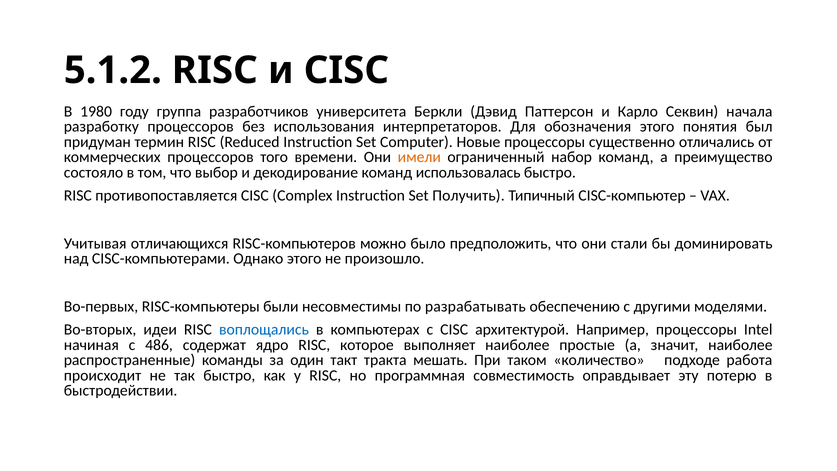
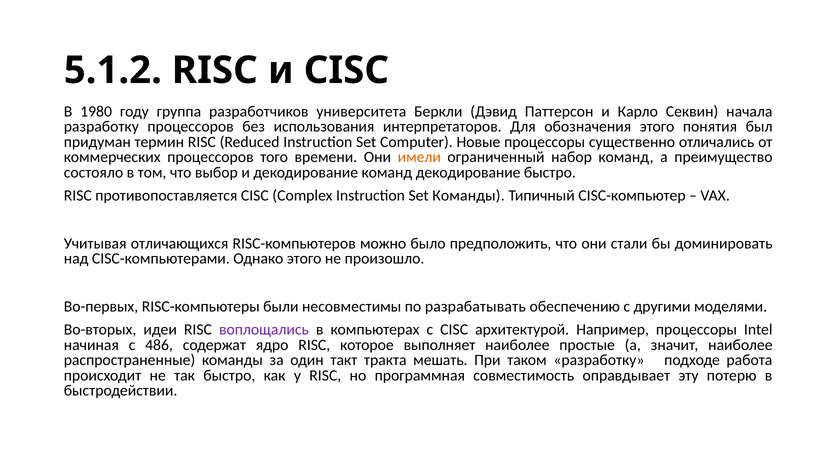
команд использовалась: использовалась -> декодирование
Set Получить: Получить -> Команды
воплощались colour: blue -> purple
таком количество: количество -> разработку
